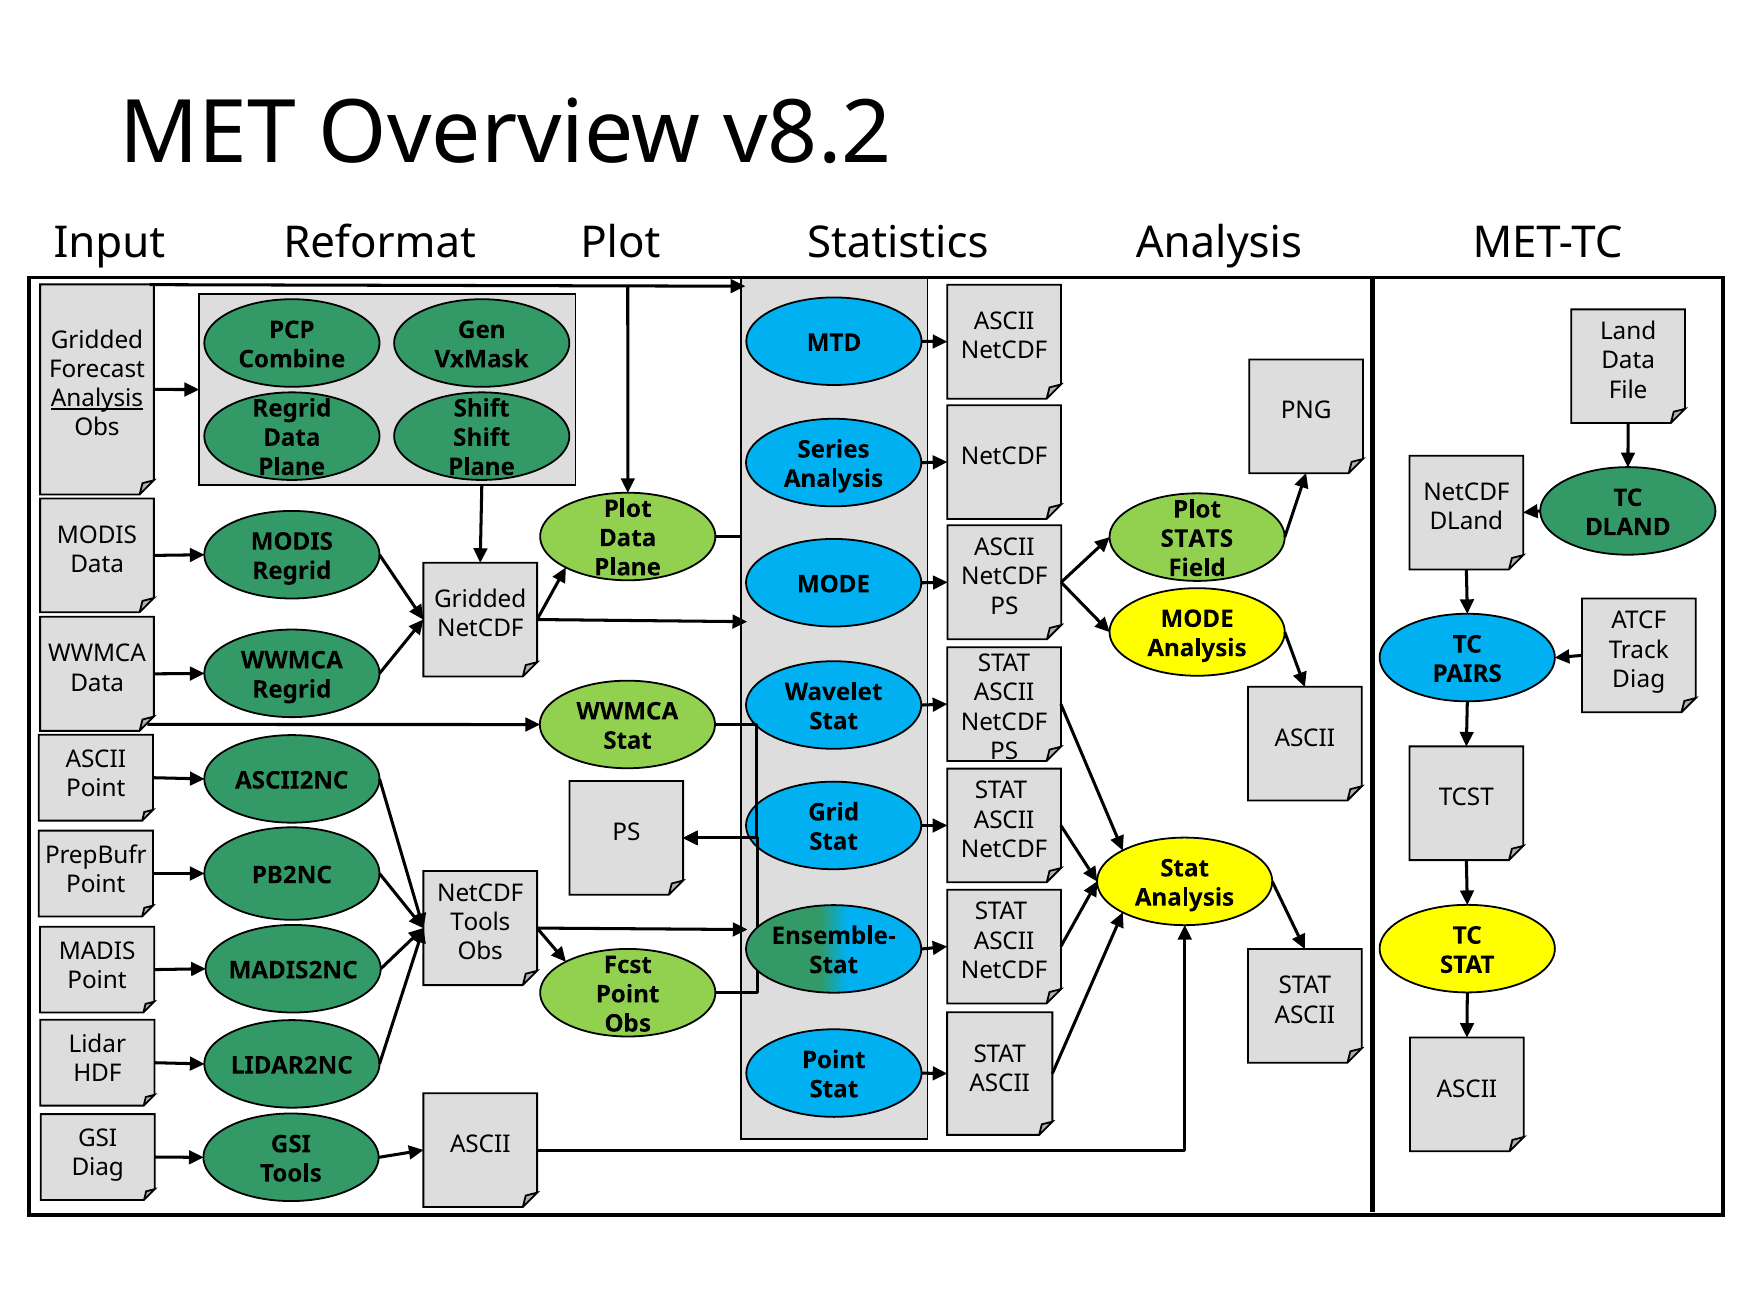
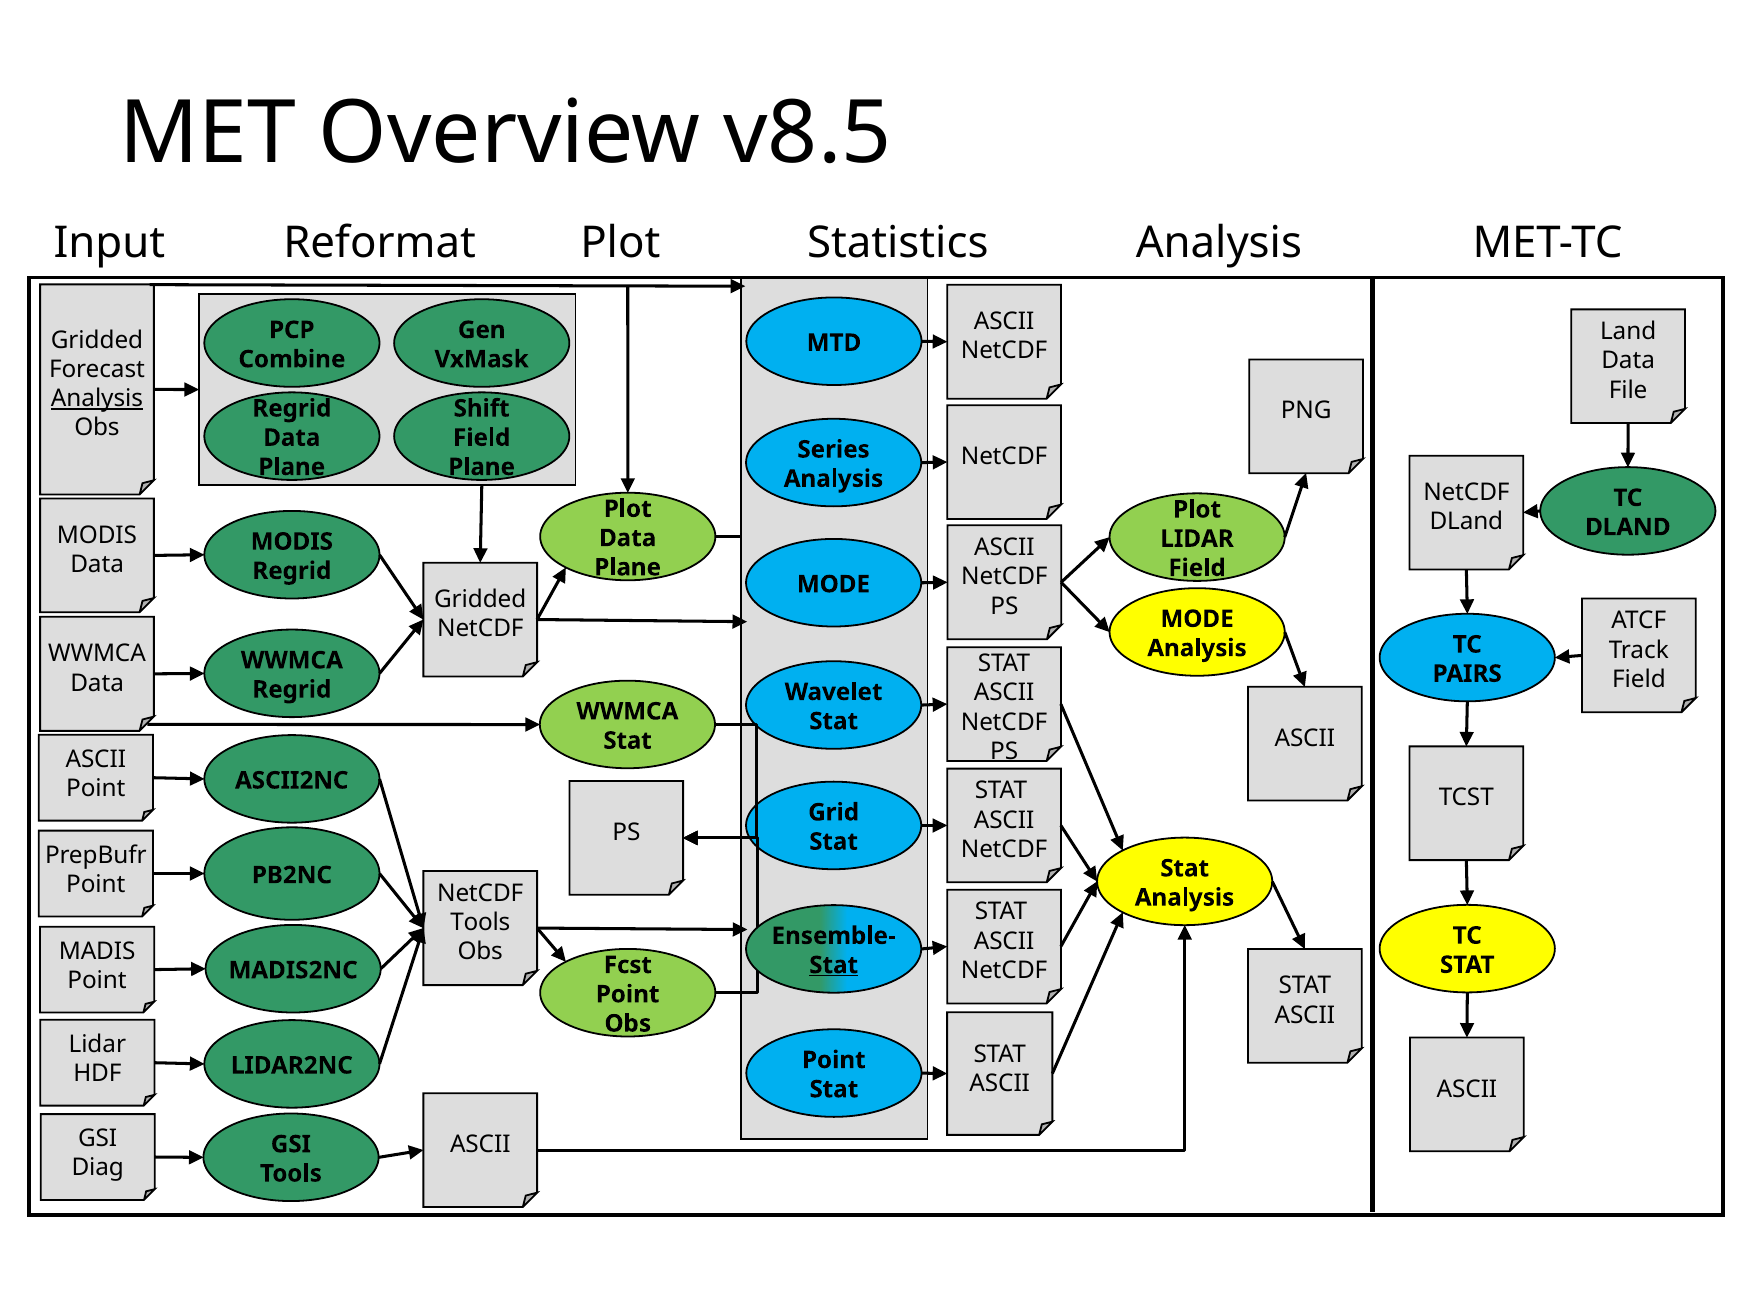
v8.2: v8.2 -> v8.5
Shift at (482, 438): Shift -> Field
STATS at (1197, 539): STATS -> LIDAR
Diag at (1639, 679): Diag -> Field
Stat at (834, 965) underline: none -> present
